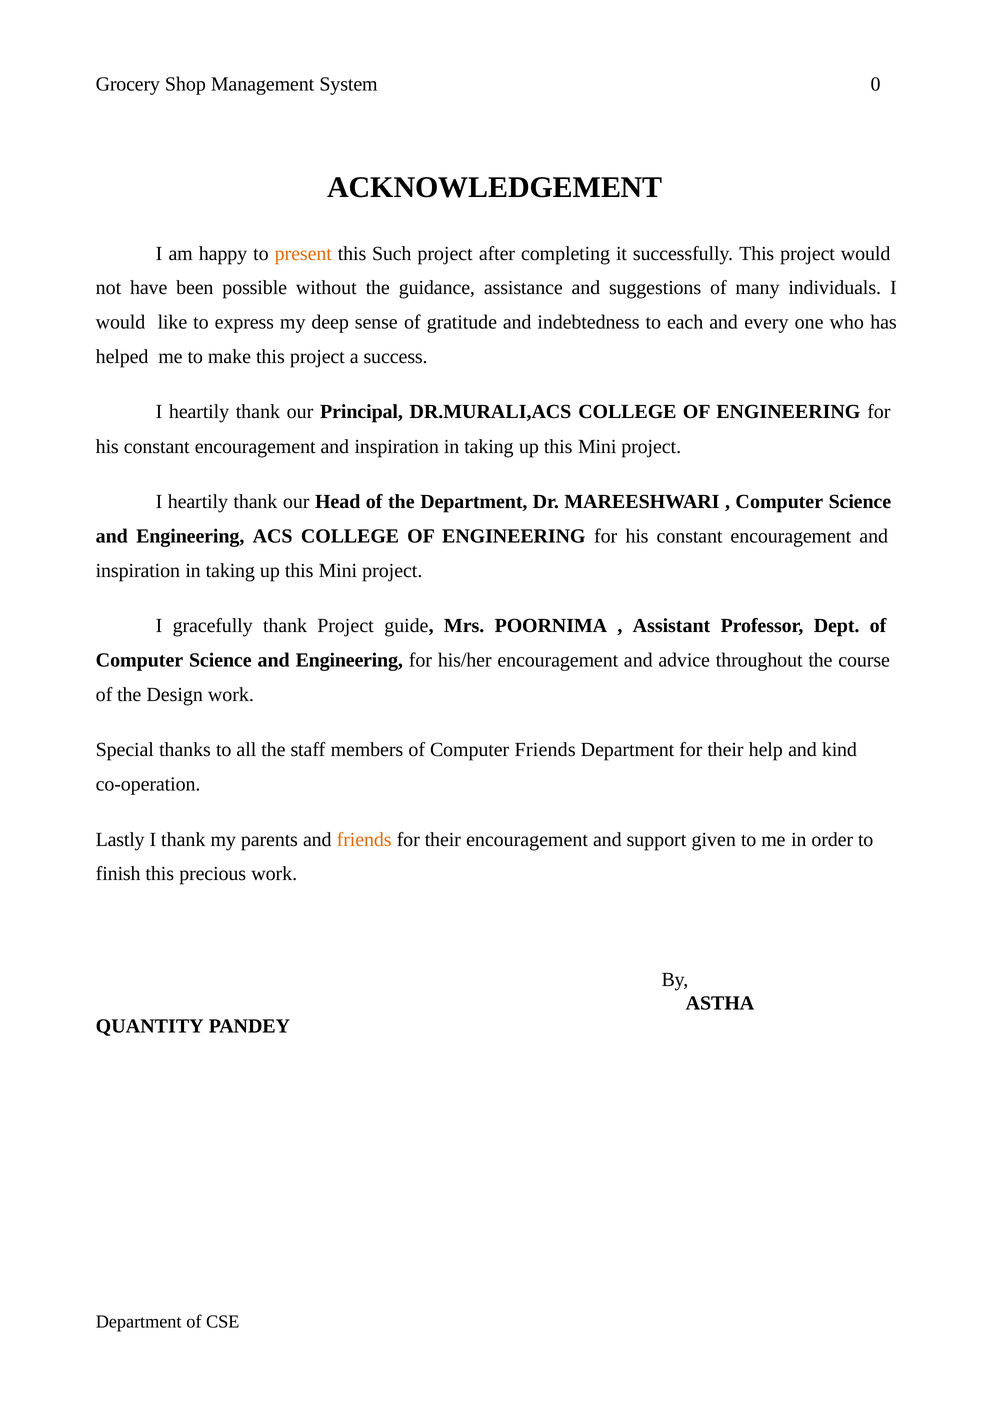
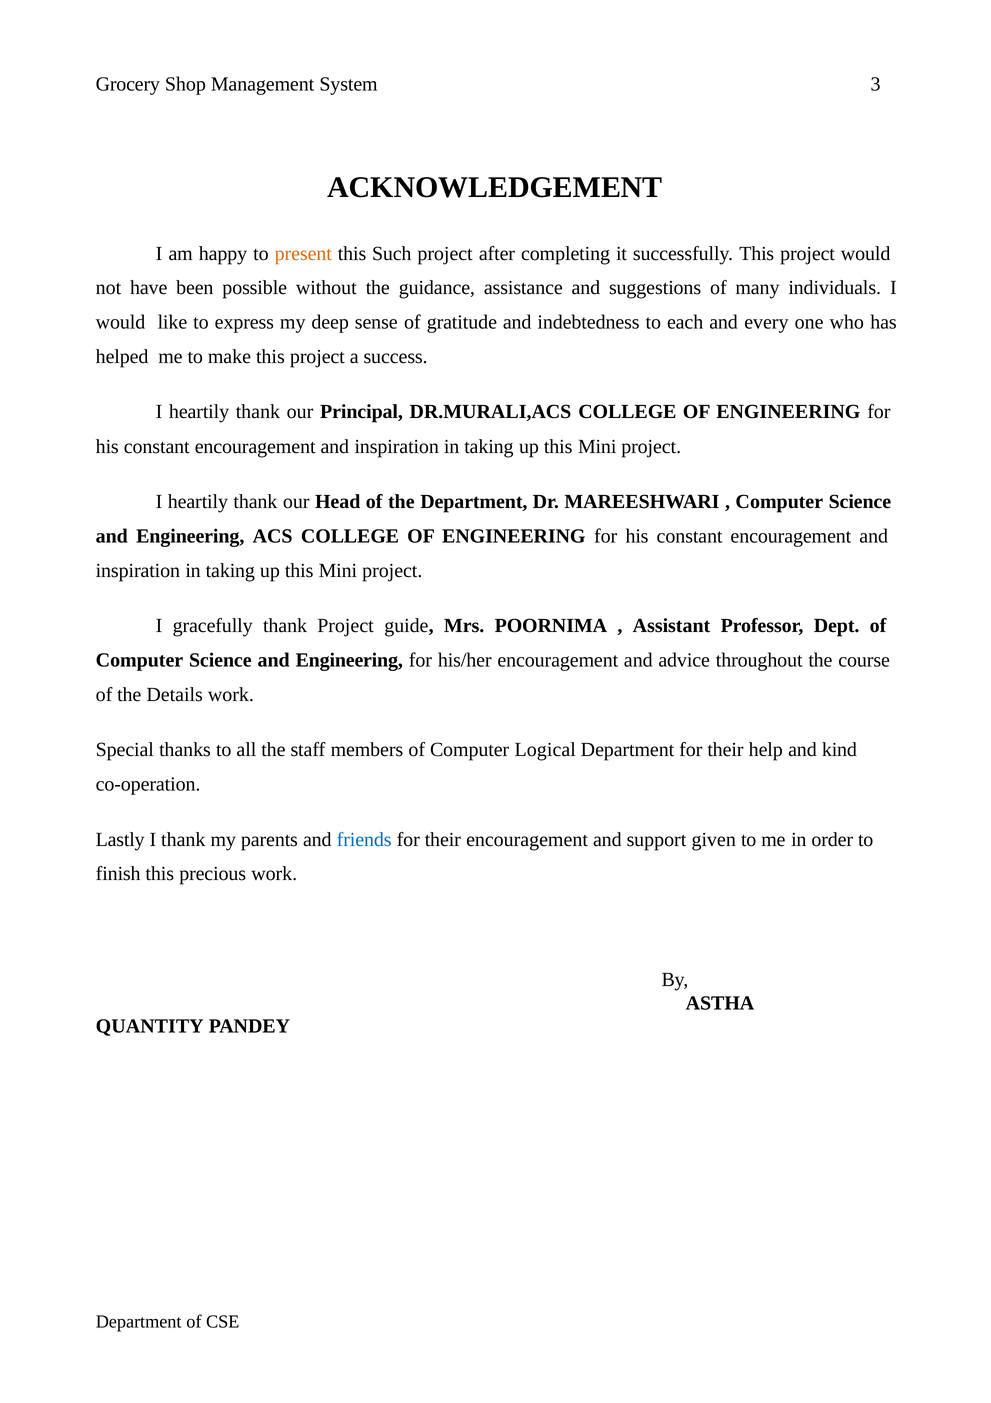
0: 0 -> 3
Design: Design -> Details
Computer Friends: Friends -> Logical
friends at (364, 839) colour: orange -> blue
